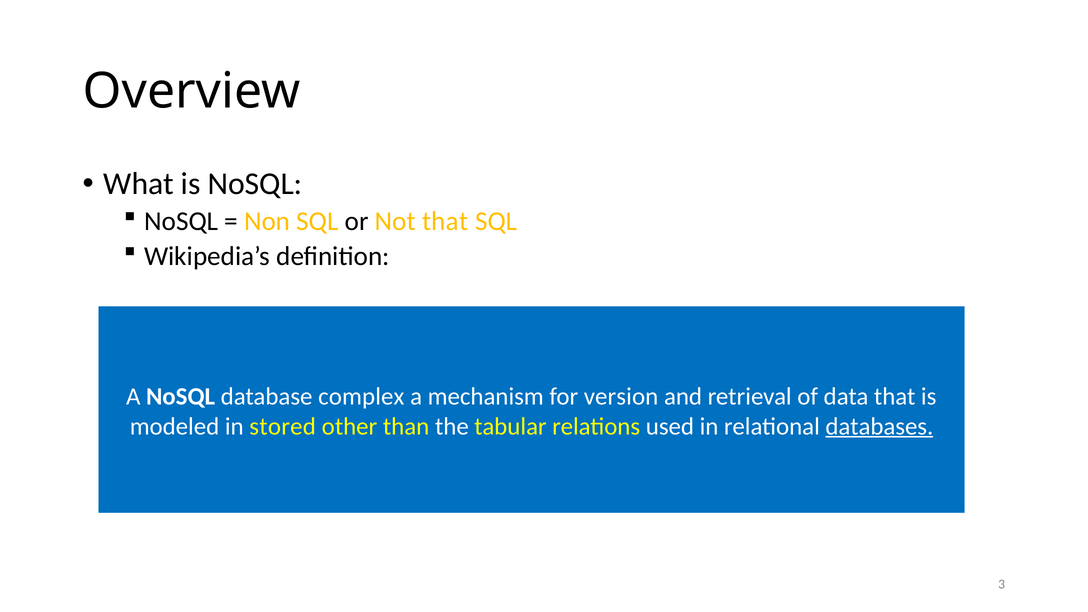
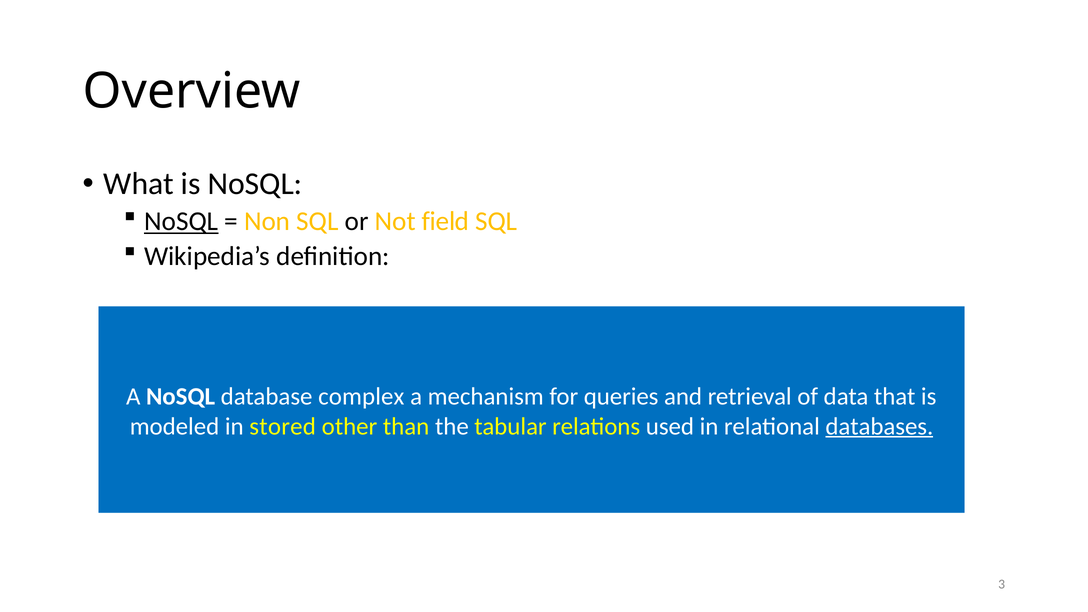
NoSQL at (181, 221) underline: none -> present
Not that: that -> field
version: version -> queries
